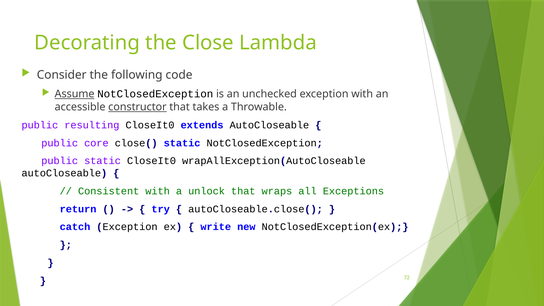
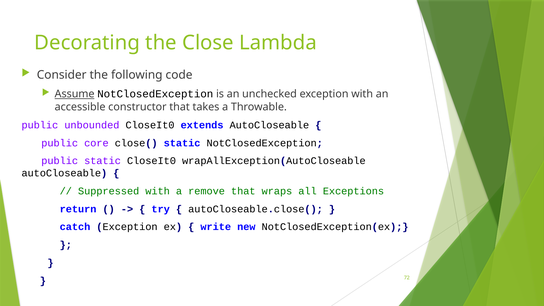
constructor underline: present -> none
resulting: resulting -> unbounded
Consistent: Consistent -> Suppressed
unlock: unlock -> remove
